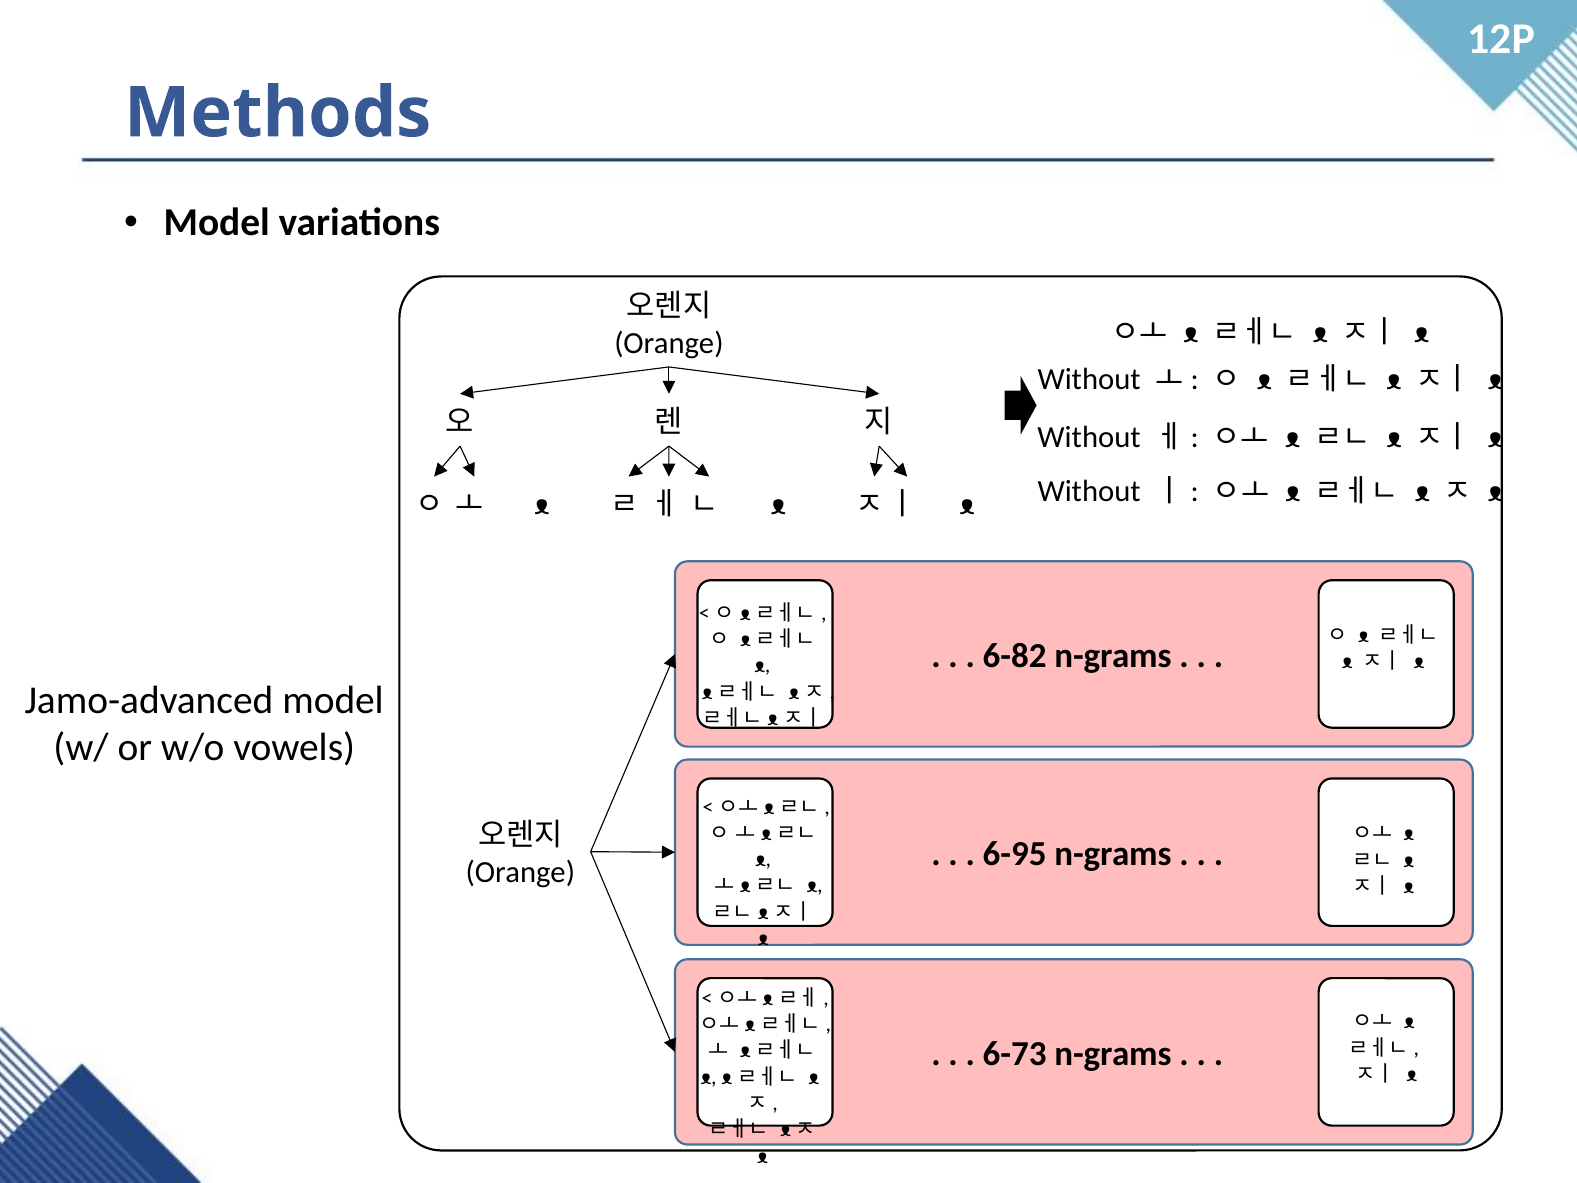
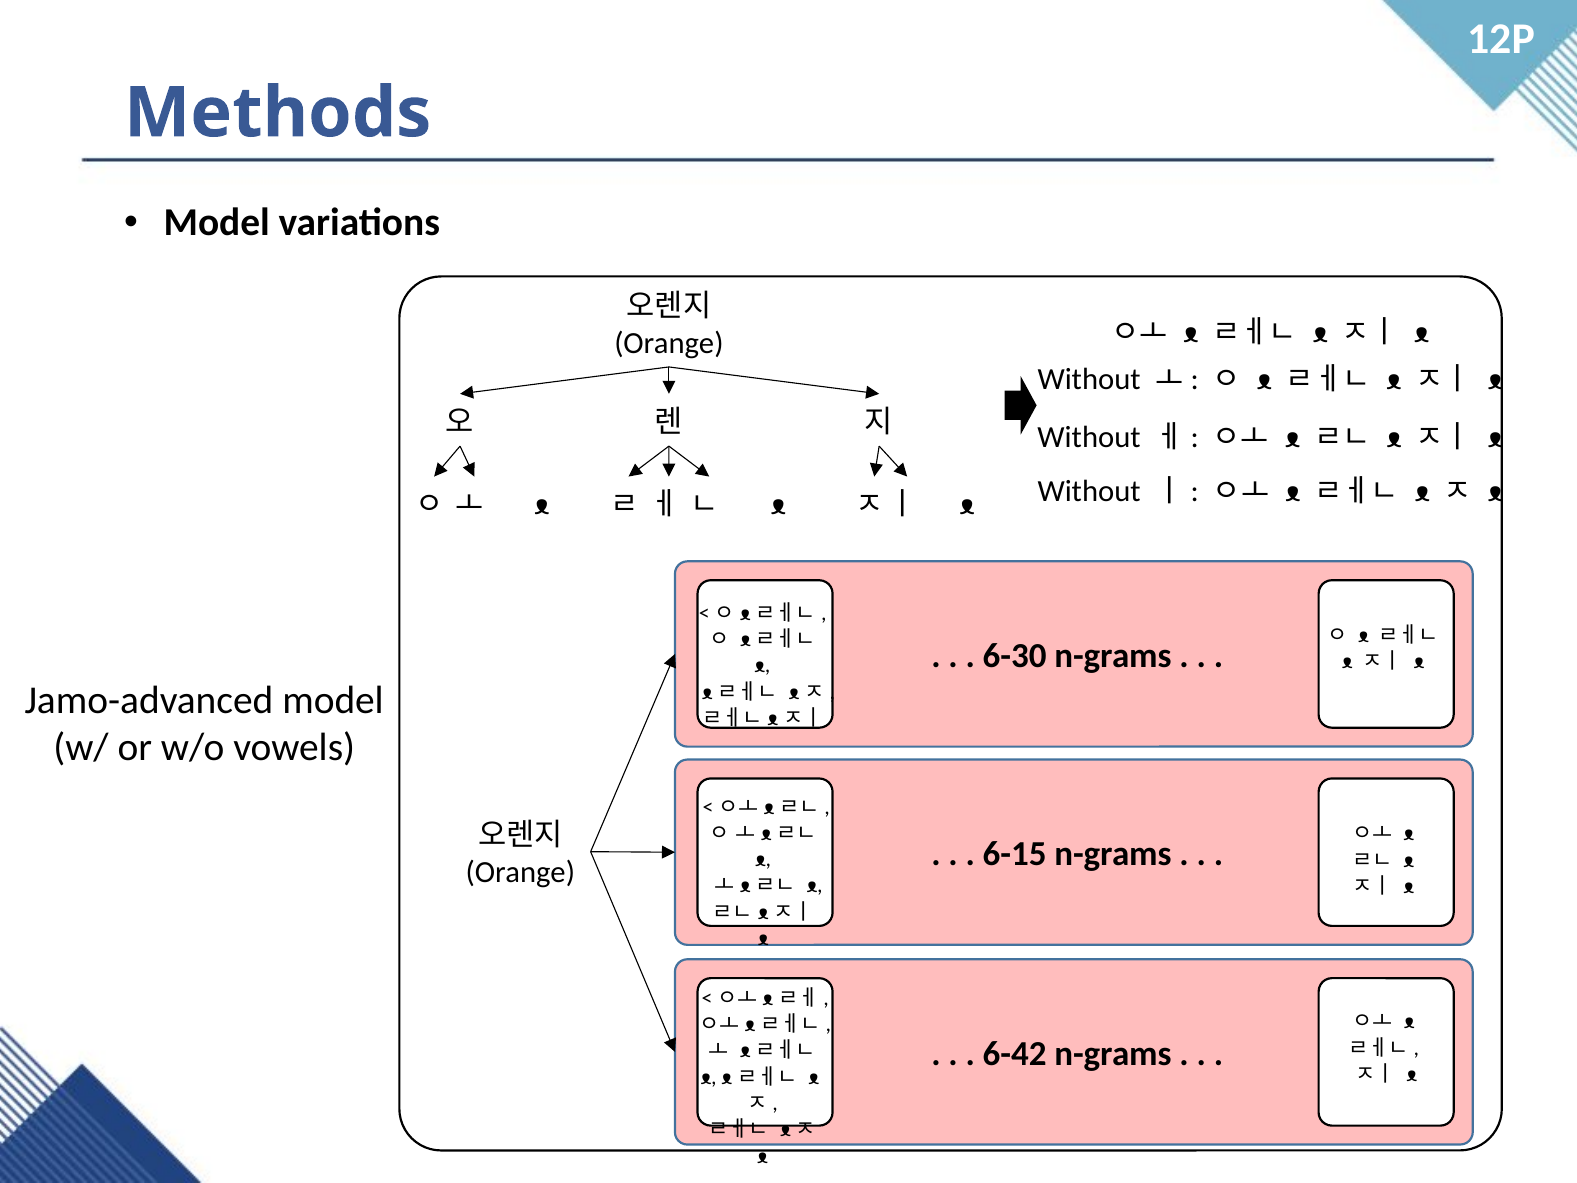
6-82: 6-82 -> 6-30
6-95: 6-95 -> 6-15
6-73: 6-73 -> 6-42
